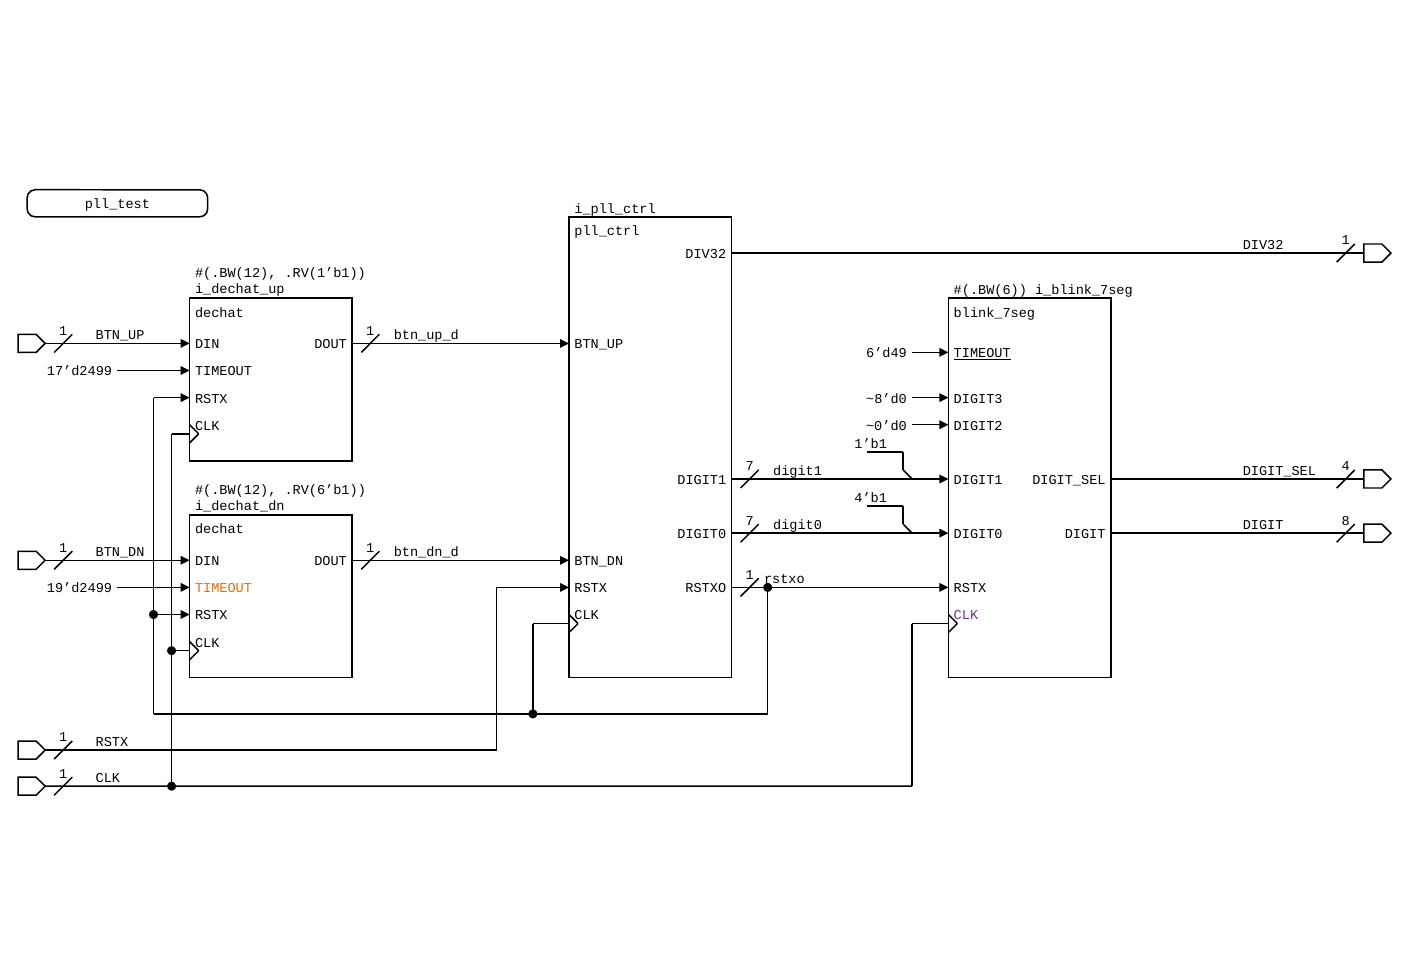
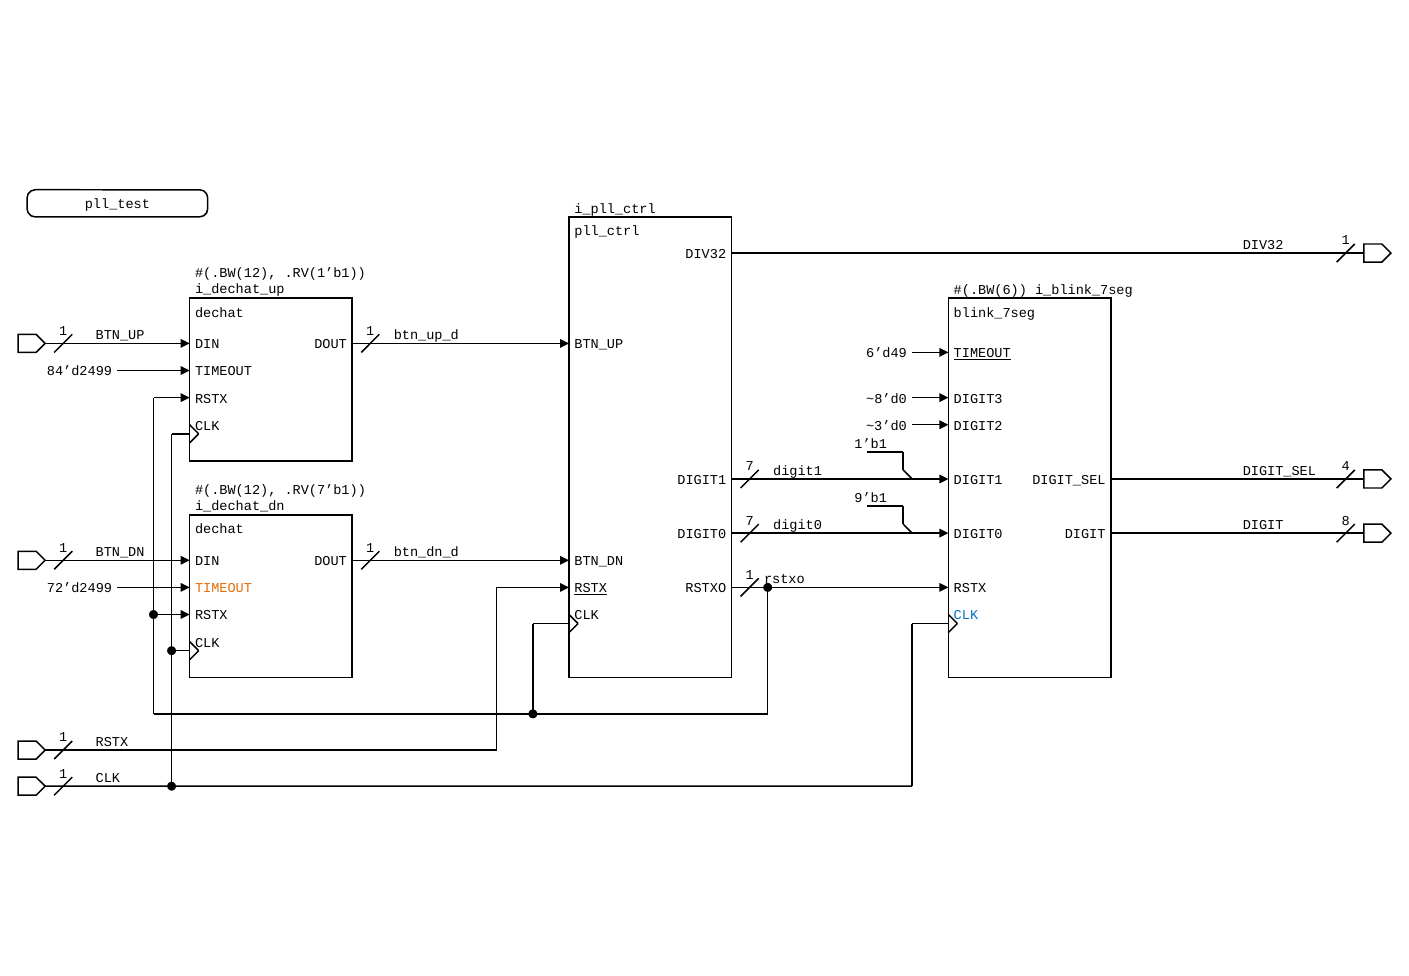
17’d2499: 17’d2499 -> 84’d2499
~0’d0: ~0’d0 -> ~3’d0
.RV(6’b1: .RV(6’b1 -> .RV(7’b1
4’b1: 4’b1 -> 9’b1
19’d2499: 19’d2499 -> 72’d2499
RSTX at (591, 588) underline: none -> present
CLK at (966, 615) colour: purple -> blue
